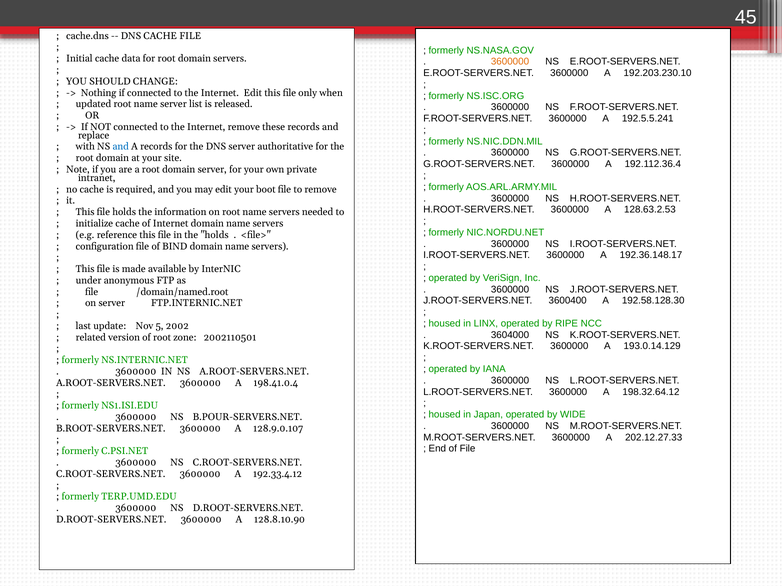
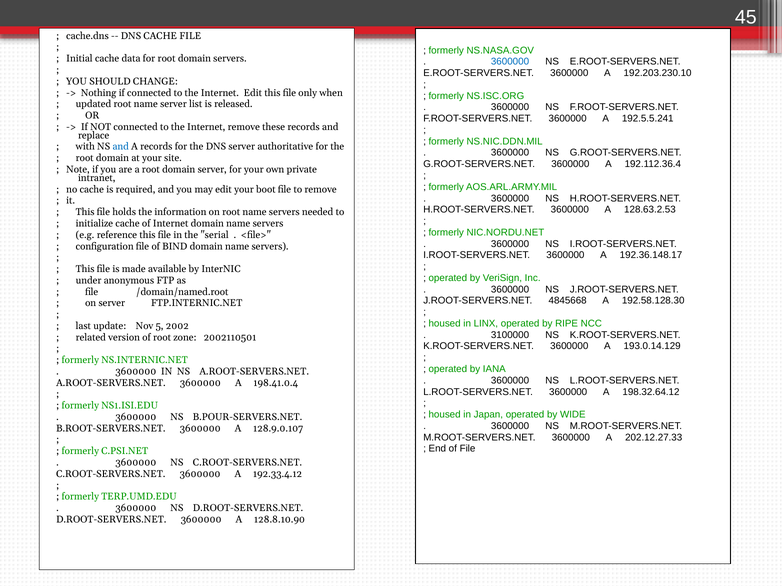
3600000 at (510, 62) colour: orange -> blue
the holds: holds -> serial
3600400: 3600400 -> 4845668
3604000: 3604000 -> 3100000
